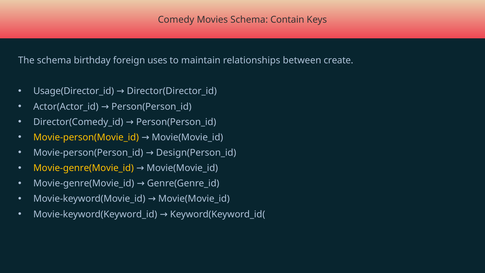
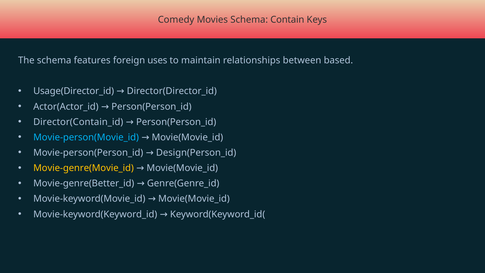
birthday: birthday -> features
create: create -> based
Director(Comedy_id: Director(Comedy_id -> Director(Contain_id
Movie-person(Movie_id colour: yellow -> light blue
Movie-genre(Movie_id at (84, 183): Movie-genre(Movie_id -> Movie-genre(Better_id
